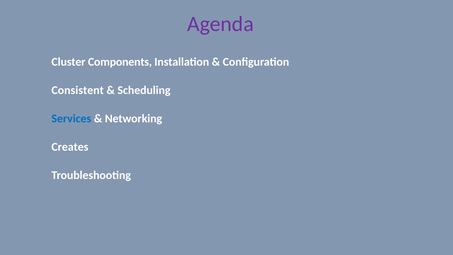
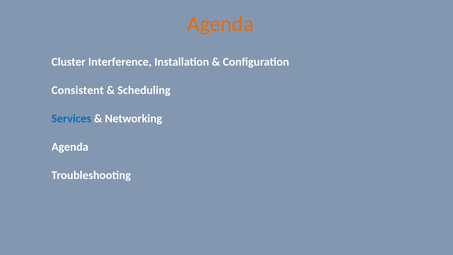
Agenda at (220, 24) colour: purple -> orange
Components: Components -> Interference
Creates at (70, 147): Creates -> Agenda
